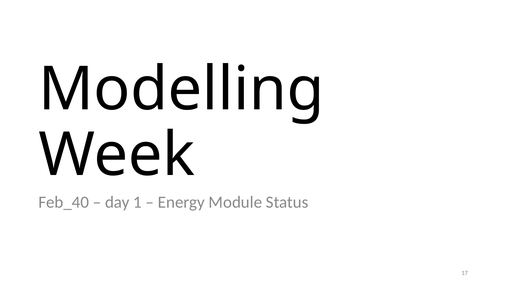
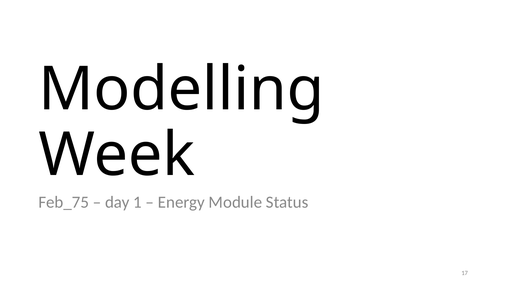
Feb_40: Feb_40 -> Feb_75
